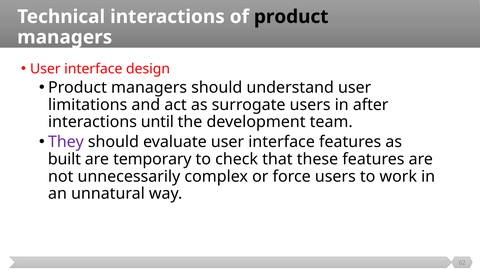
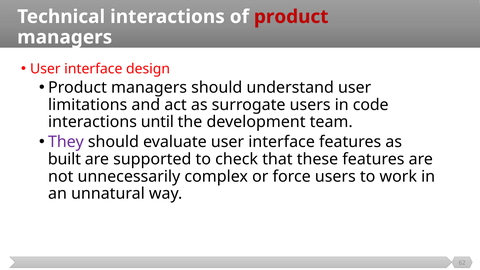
product at (291, 17) colour: black -> red
after: after -> code
temporary: temporary -> supported
